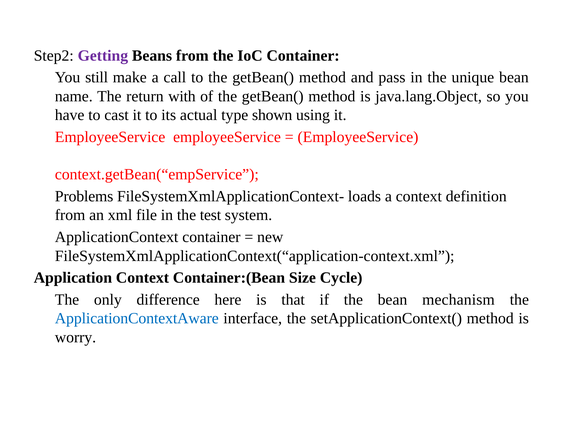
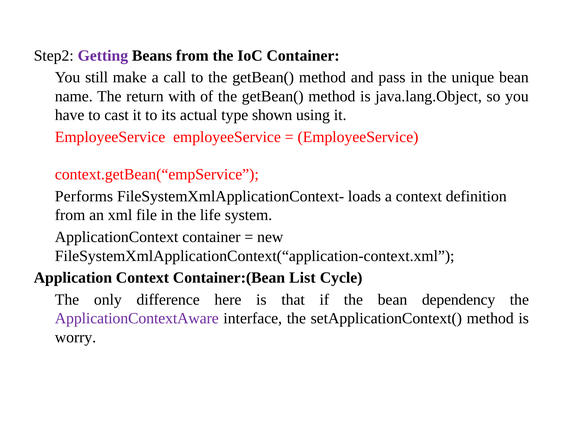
Problems: Problems -> Performs
test: test -> life
Size: Size -> List
mechanism: mechanism -> dependency
ApplicationContextAware colour: blue -> purple
